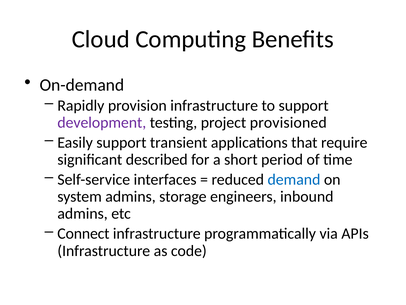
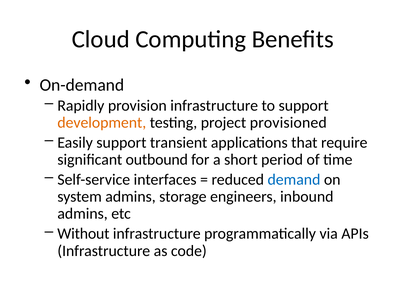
development colour: purple -> orange
described: described -> outbound
Connect: Connect -> Without
